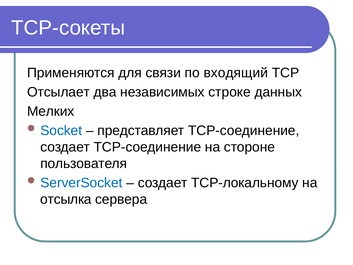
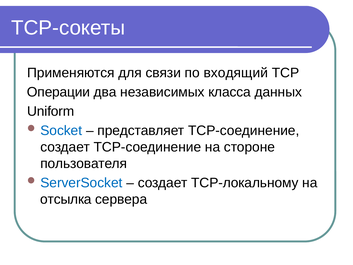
Отсылает: Отсылает -> Операции
строке: строке -> класса
Мелких: Мелких -> Uniform
